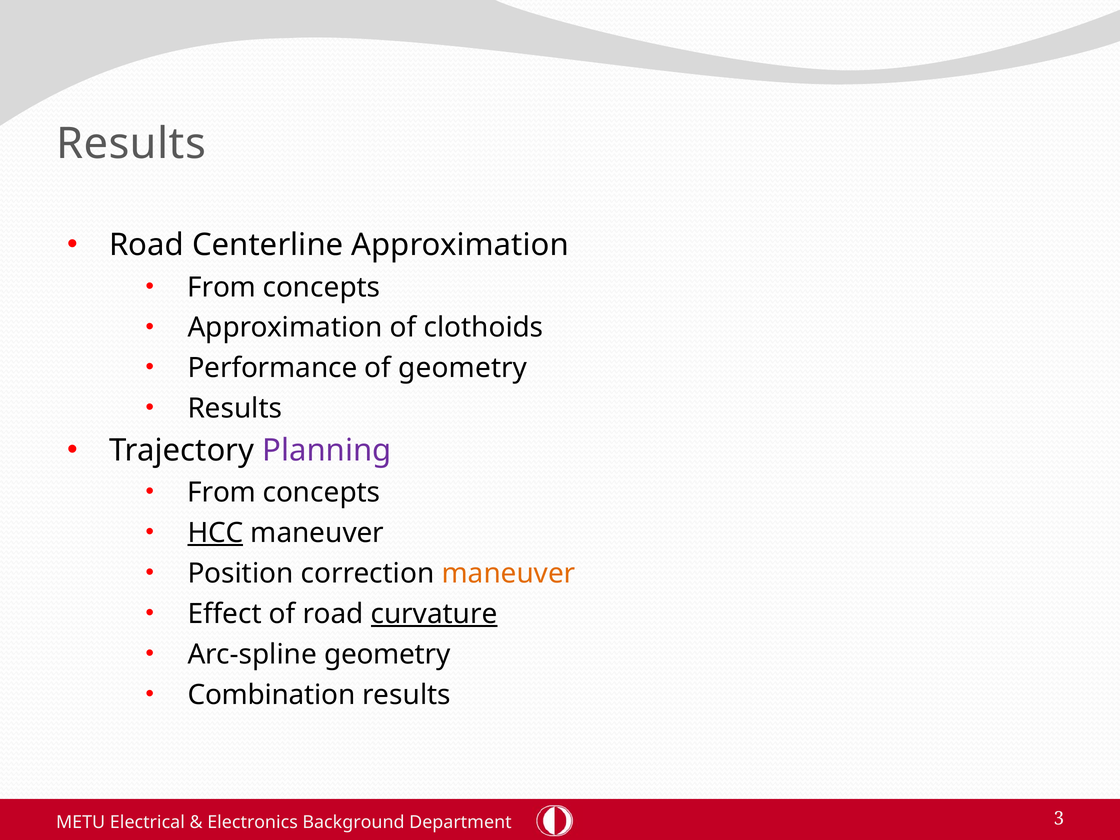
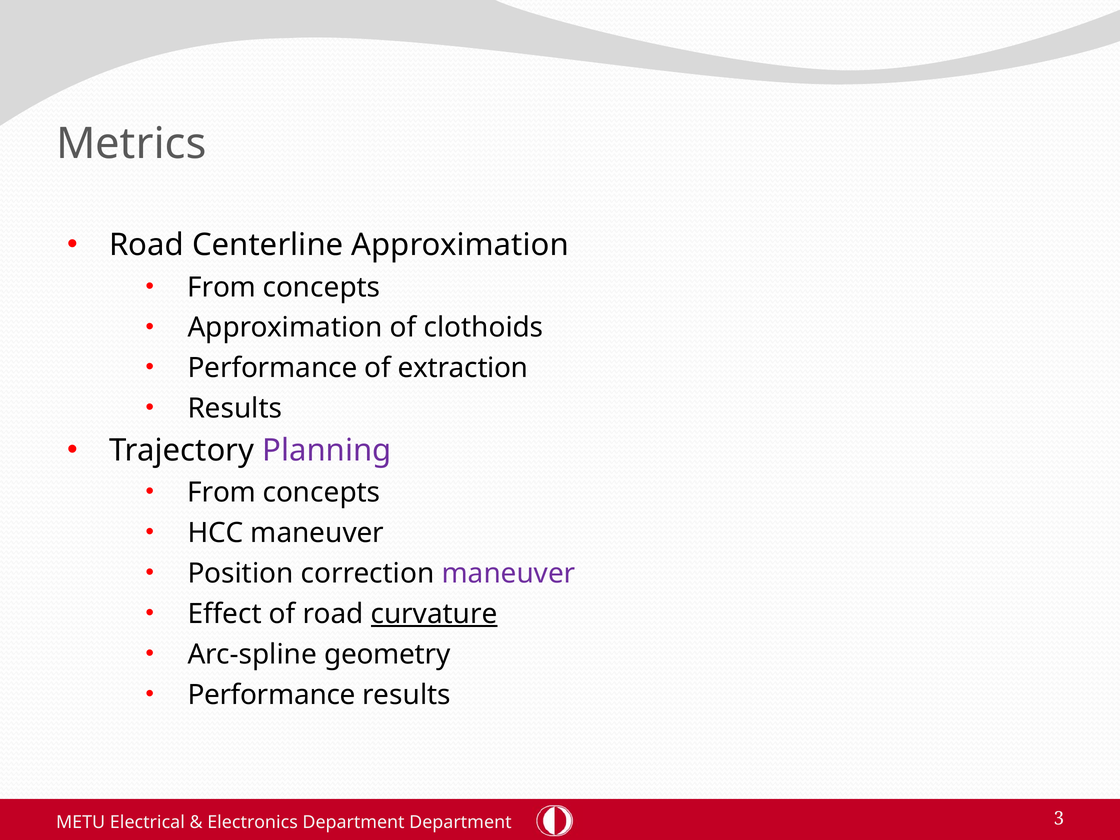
Results at (131, 144): Results -> Metrics
of geometry: geometry -> extraction
HCC underline: present -> none
maneuver at (509, 573) colour: orange -> purple
Combination at (272, 695): Combination -> Performance
Electronics Background: Background -> Department
